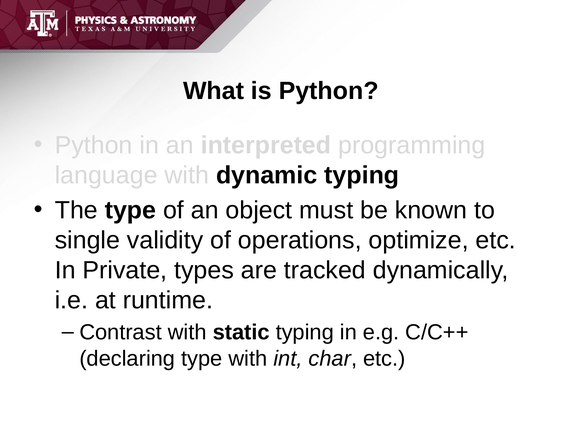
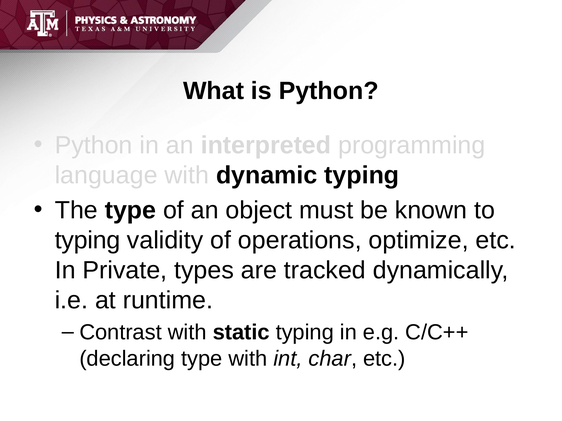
single at (87, 241): single -> typing
